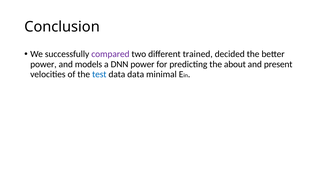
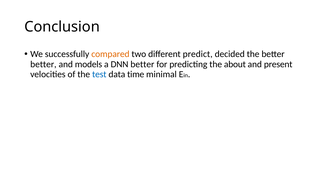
compared colour: purple -> orange
trained: trained -> predict
power at (43, 64): power -> better
DNN power: power -> better
data data: data -> time
